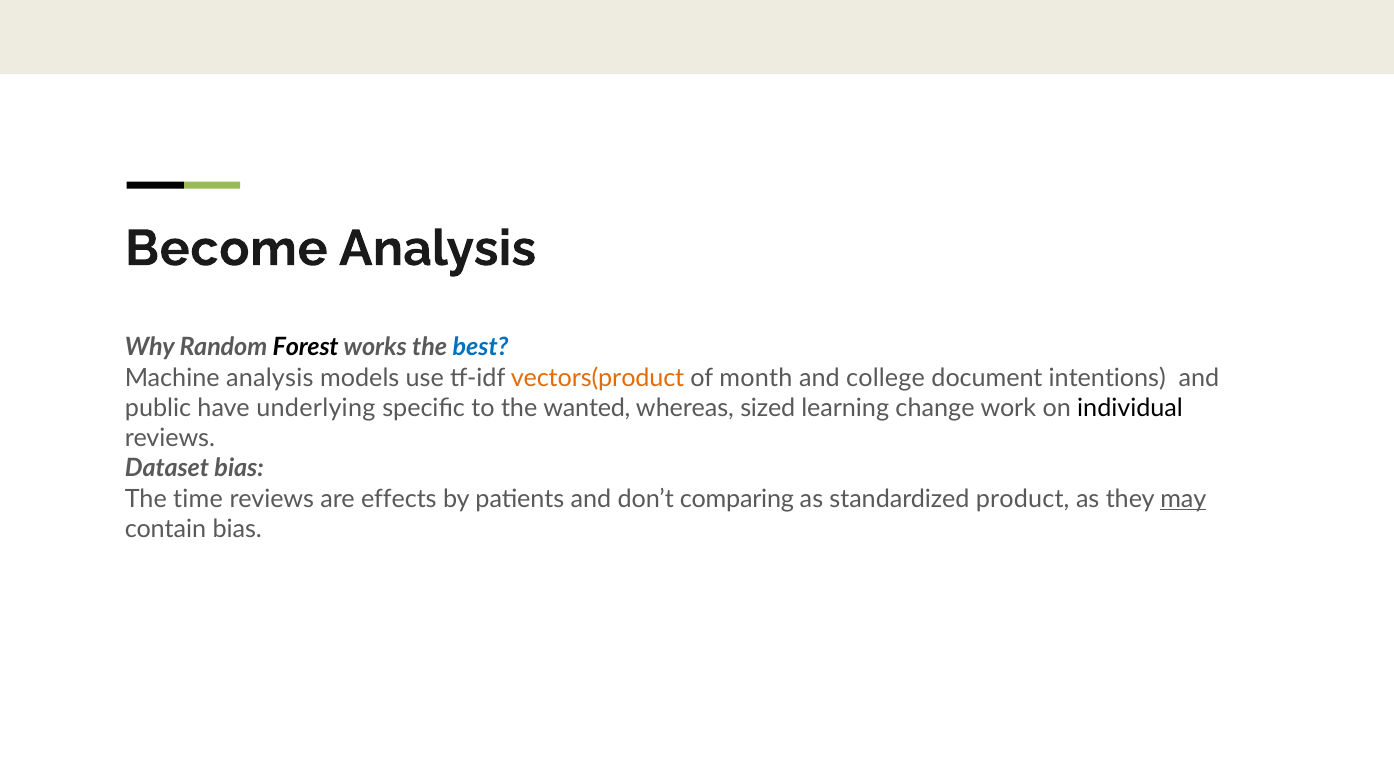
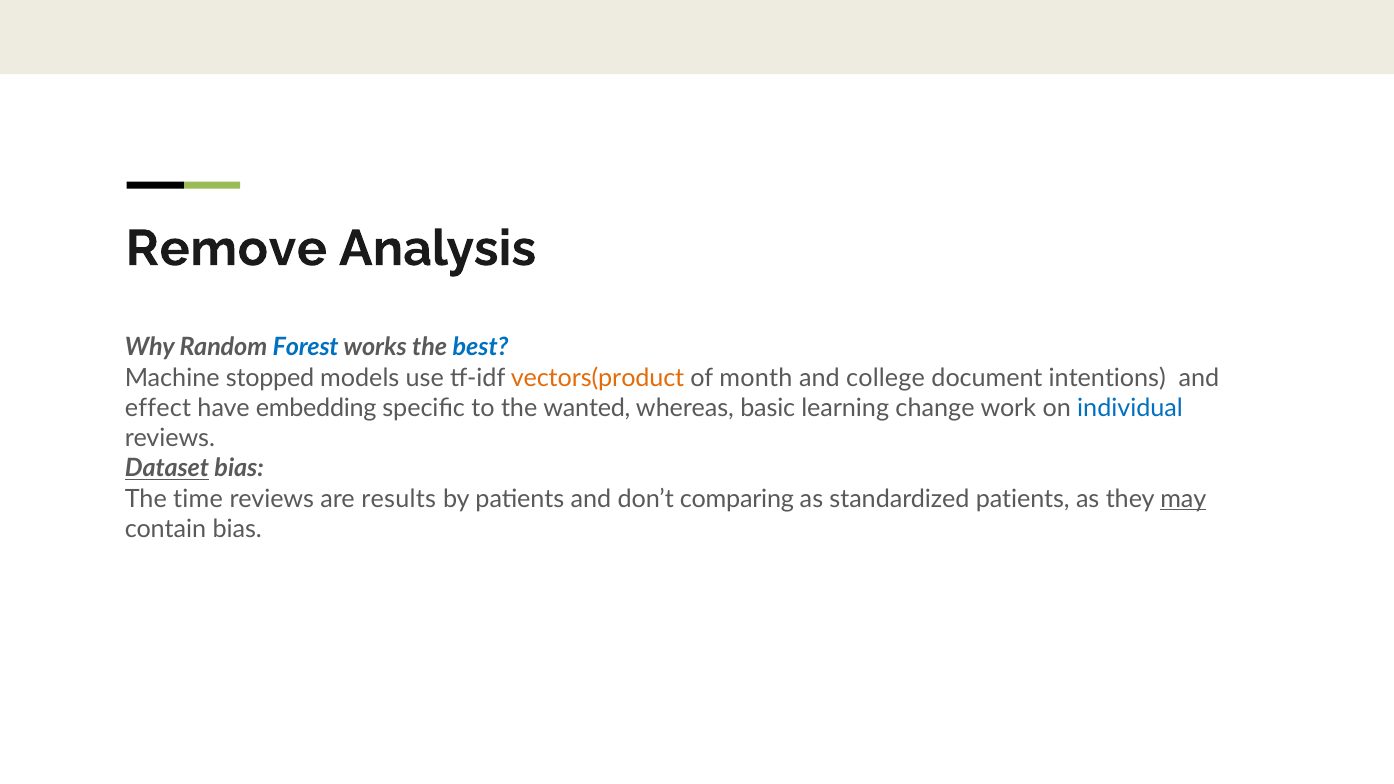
Become: Become -> Remove
Forest colour: black -> blue
Machine analysis: analysis -> stopped
public: public -> effect
underlying: underlying -> embedding
sized: sized -> basic
individual colour: black -> blue
Dataset underline: none -> present
effects: effects -> results
standardized product: product -> patients
